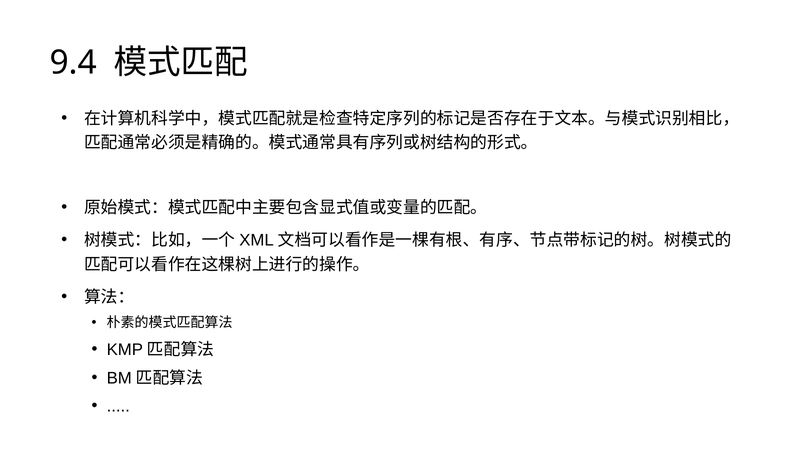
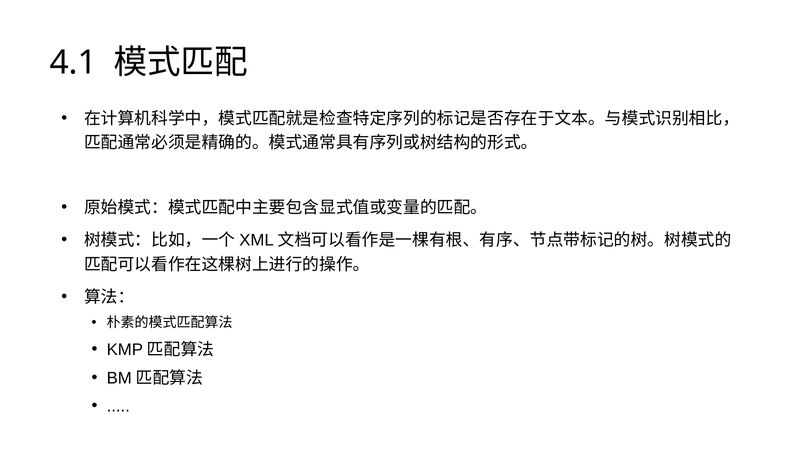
9.4: 9.4 -> 4.1
